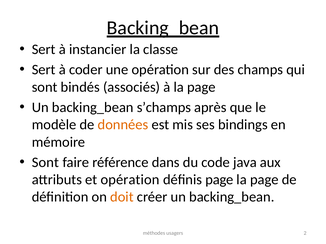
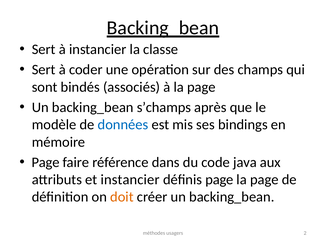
données colour: orange -> blue
Sont at (45, 163): Sont -> Page
et opération: opération -> instancier
